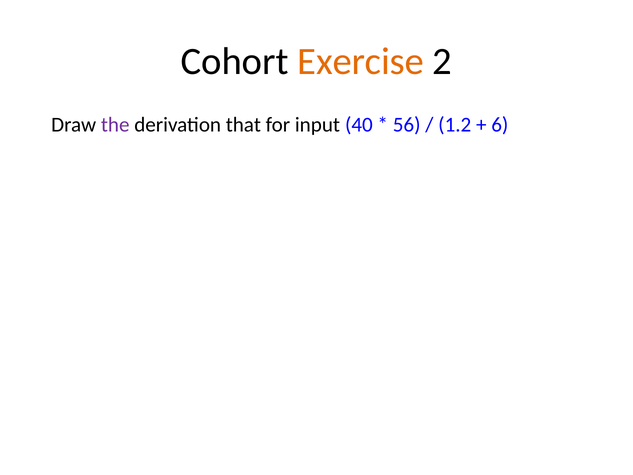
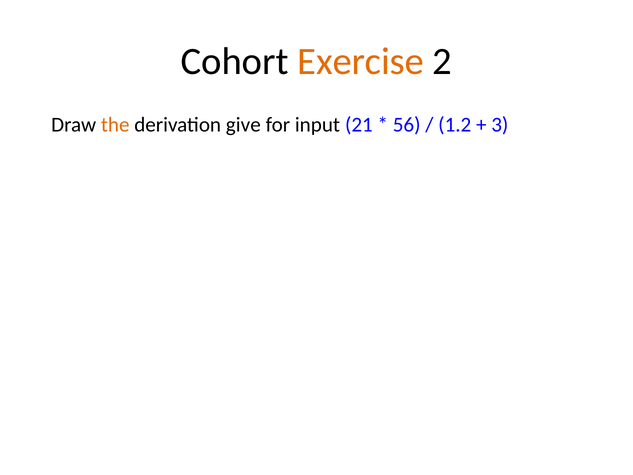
the colour: purple -> orange
that: that -> give
40: 40 -> 21
6: 6 -> 3
